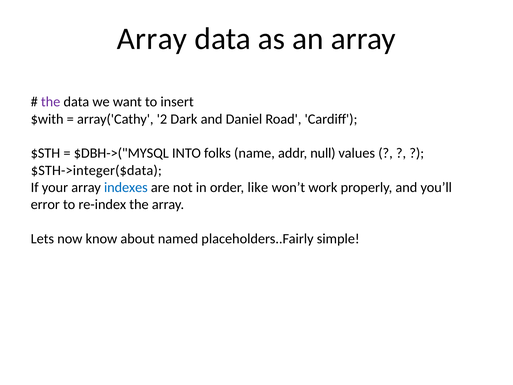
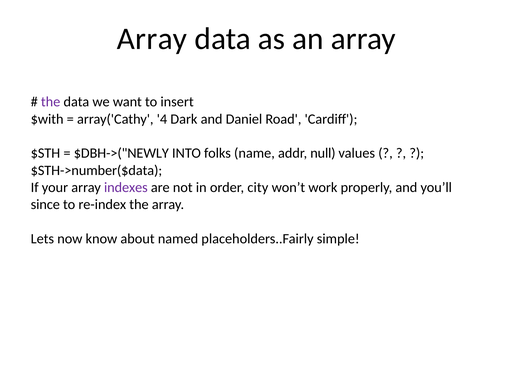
2: 2 -> 4
$DBH->("MYSQL: $DBH->("MYSQL -> $DBH->("NEWLY
$STH->integer($data: $STH->integer($data -> $STH->number($data
indexes colour: blue -> purple
like: like -> city
error: error -> since
